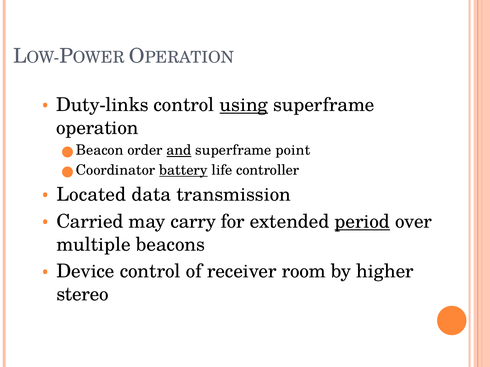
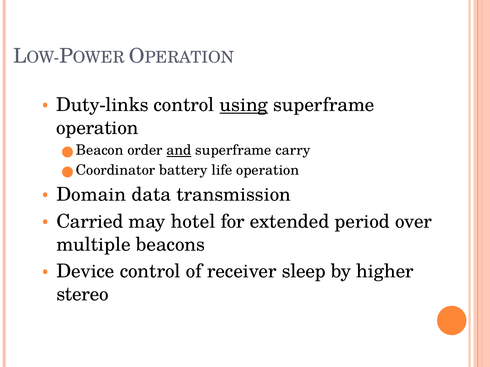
point: point -> carry
battery underline: present -> none
life controller: controller -> operation
Located: Located -> Domain
carry: carry -> hotel
period underline: present -> none
room: room -> sleep
